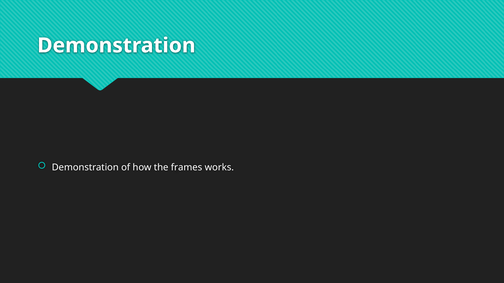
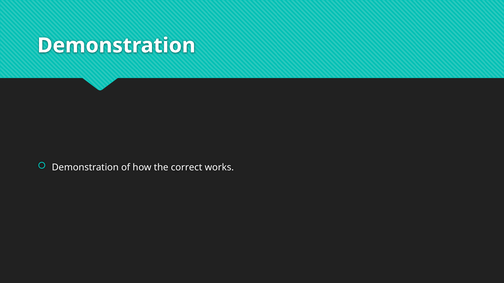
frames: frames -> correct
